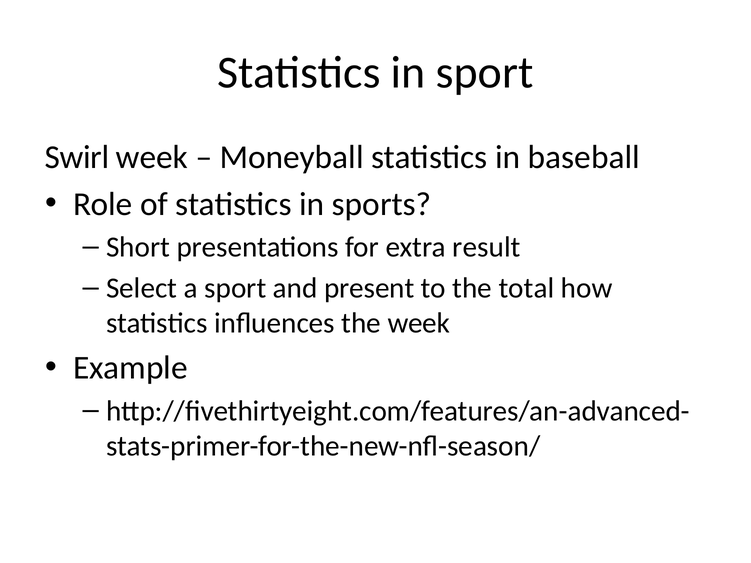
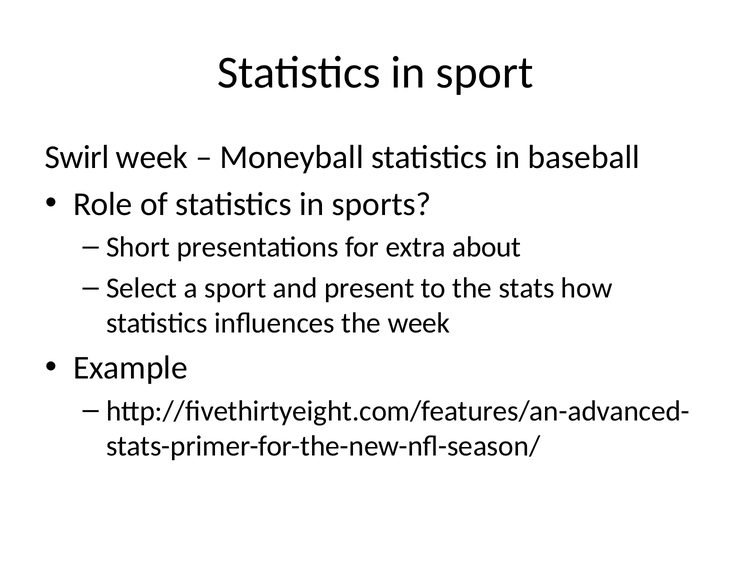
result: result -> about
total: total -> stats
